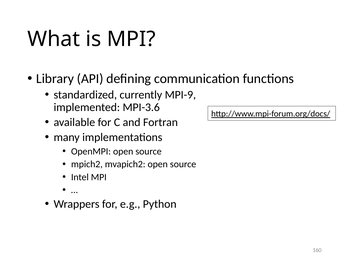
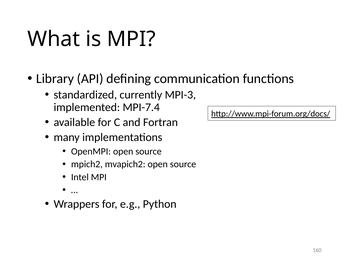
MPI-9: MPI-9 -> MPI-3
MPI-3.6: MPI-3.6 -> MPI-7.4
